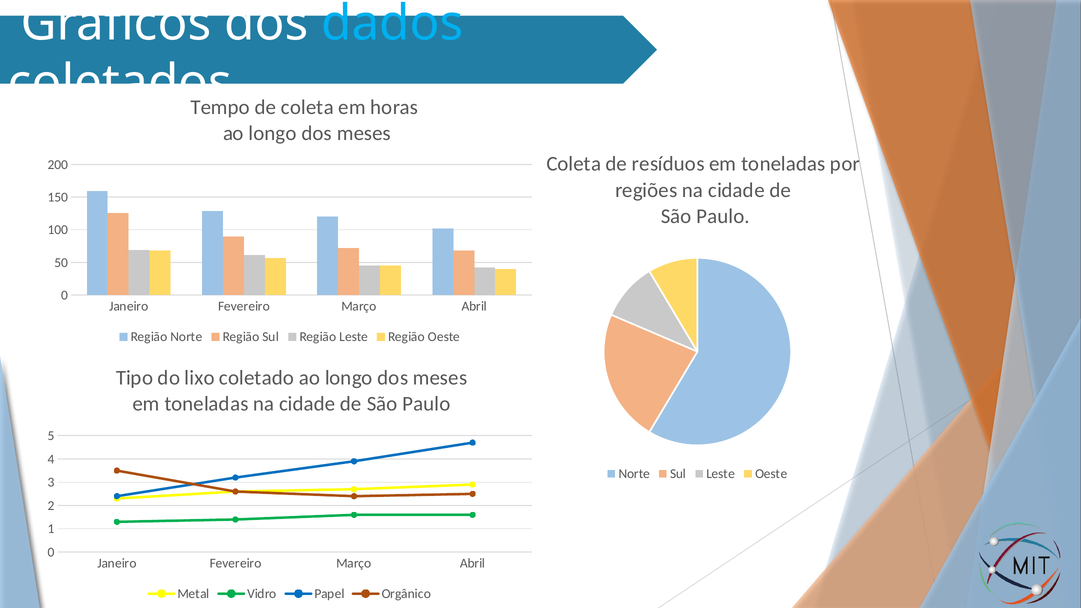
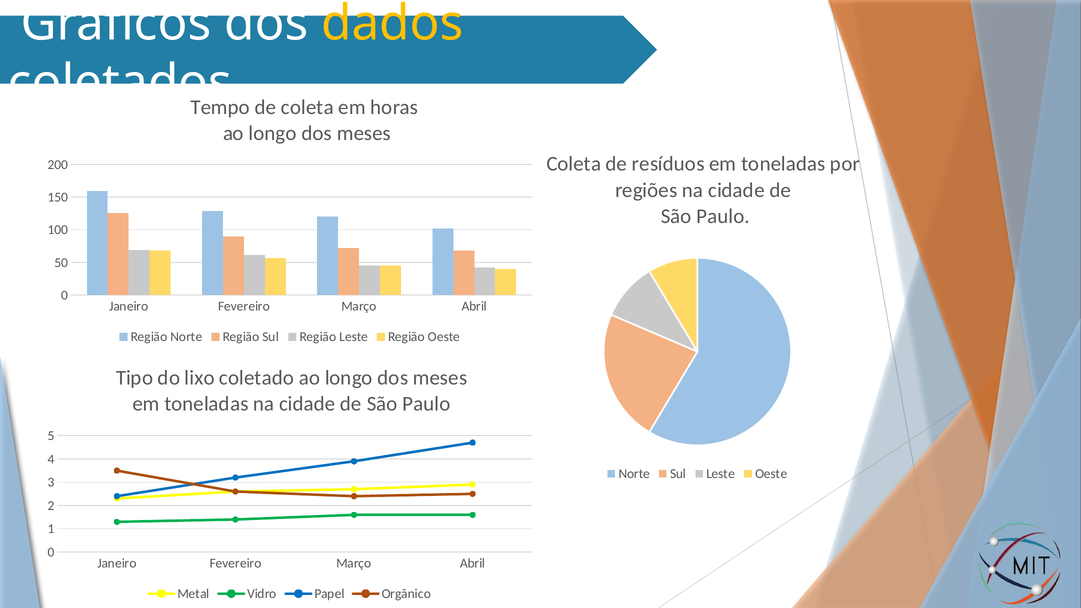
dados colour: light blue -> yellow
